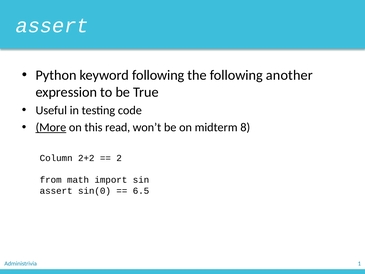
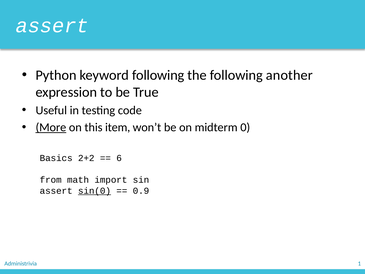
read: read -> item
8: 8 -> 0
Column: Column -> Basics
2: 2 -> 6
sin(0 underline: none -> present
6.5: 6.5 -> 0.9
